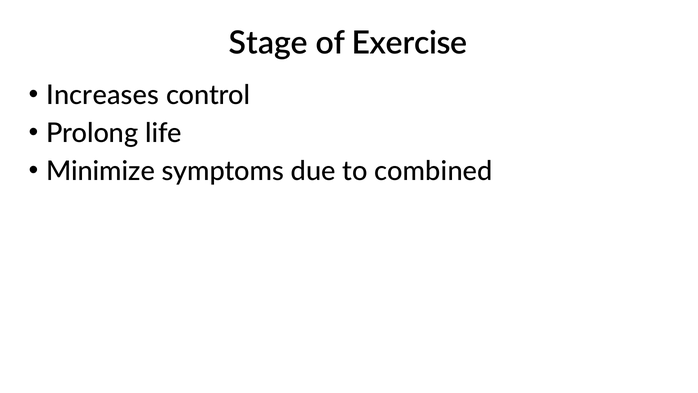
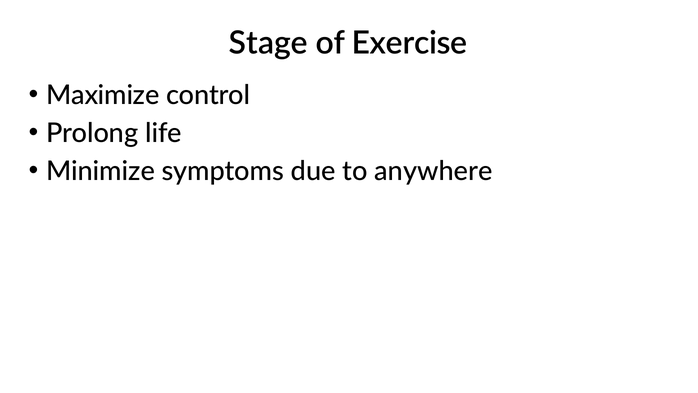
Increases: Increases -> Maximize
combined: combined -> anywhere
